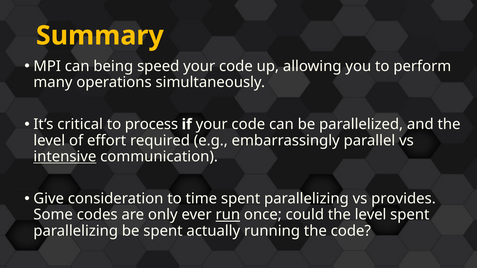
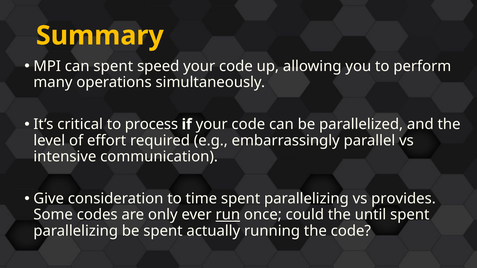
can being: being -> spent
intensive underline: present -> none
could the level: level -> until
